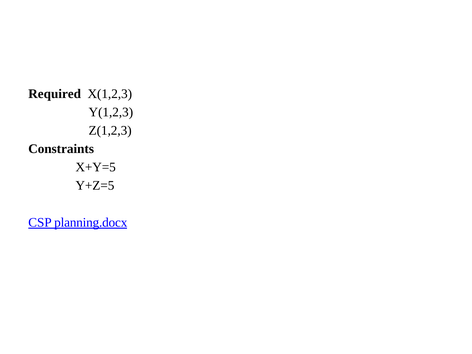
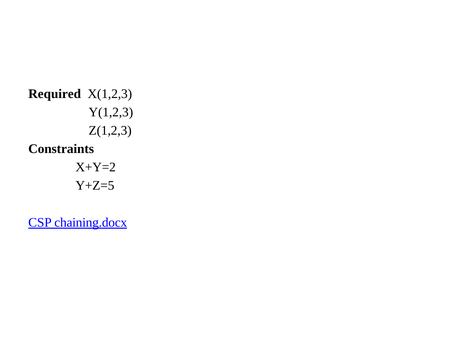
X+Y=5: X+Y=5 -> X+Y=2
planning.docx: planning.docx -> chaining.docx
